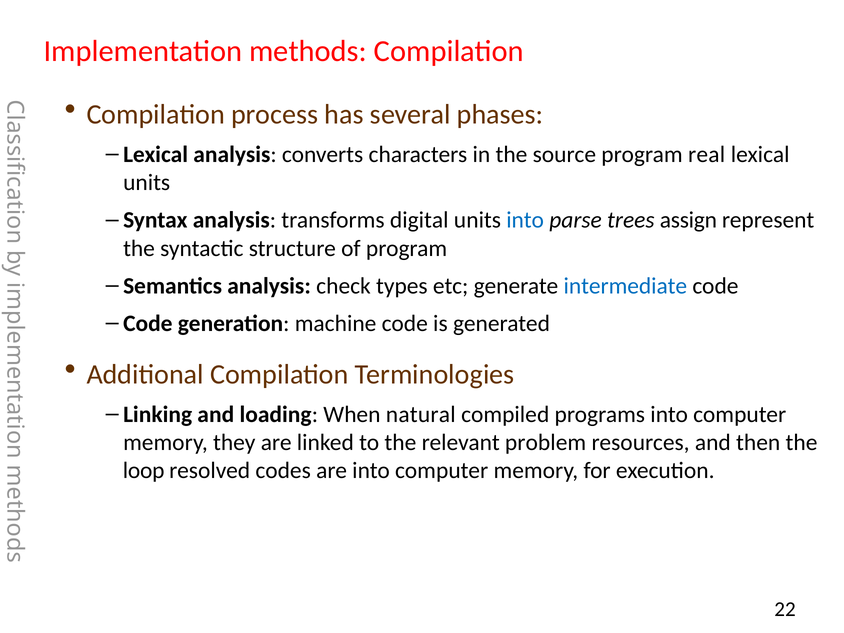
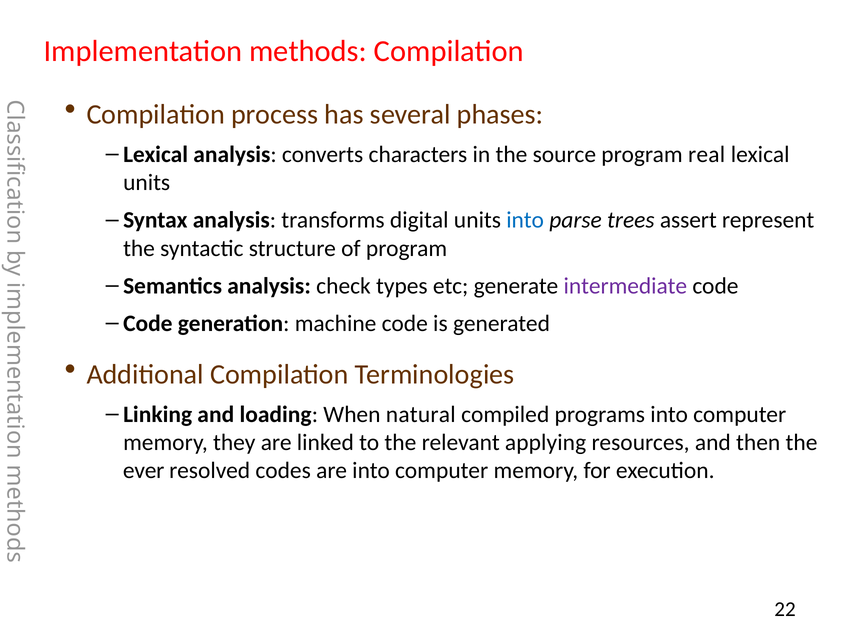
assign: assign -> assert
intermediate colour: blue -> purple
problem: problem -> applying
loop: loop -> ever
